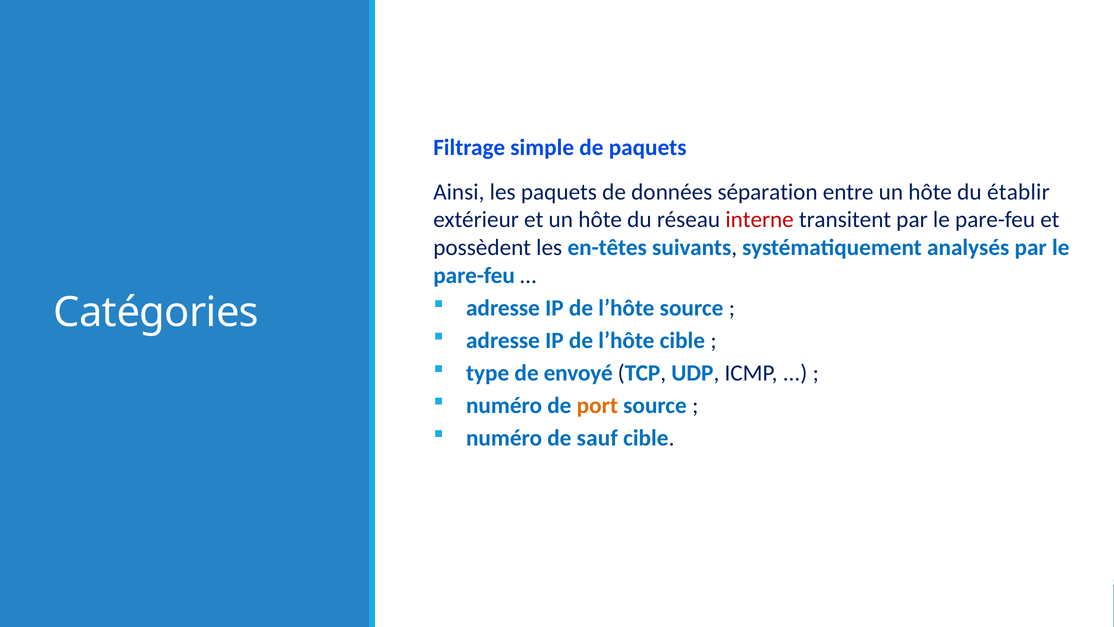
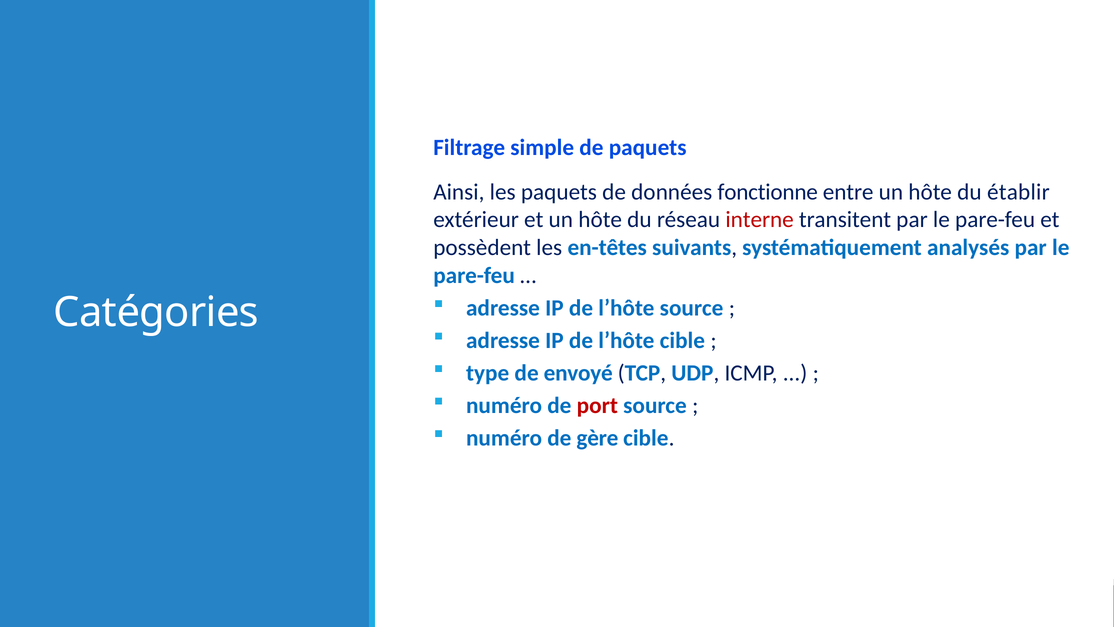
séparation: séparation -> fonctionne
port colour: orange -> red
sauf: sauf -> gère
